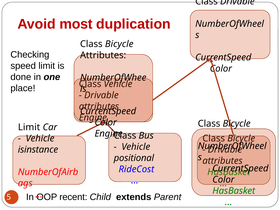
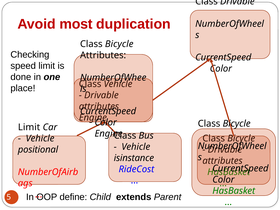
isinstance: isinstance -> positional
positional: positional -> isinstance
recent: recent -> define
